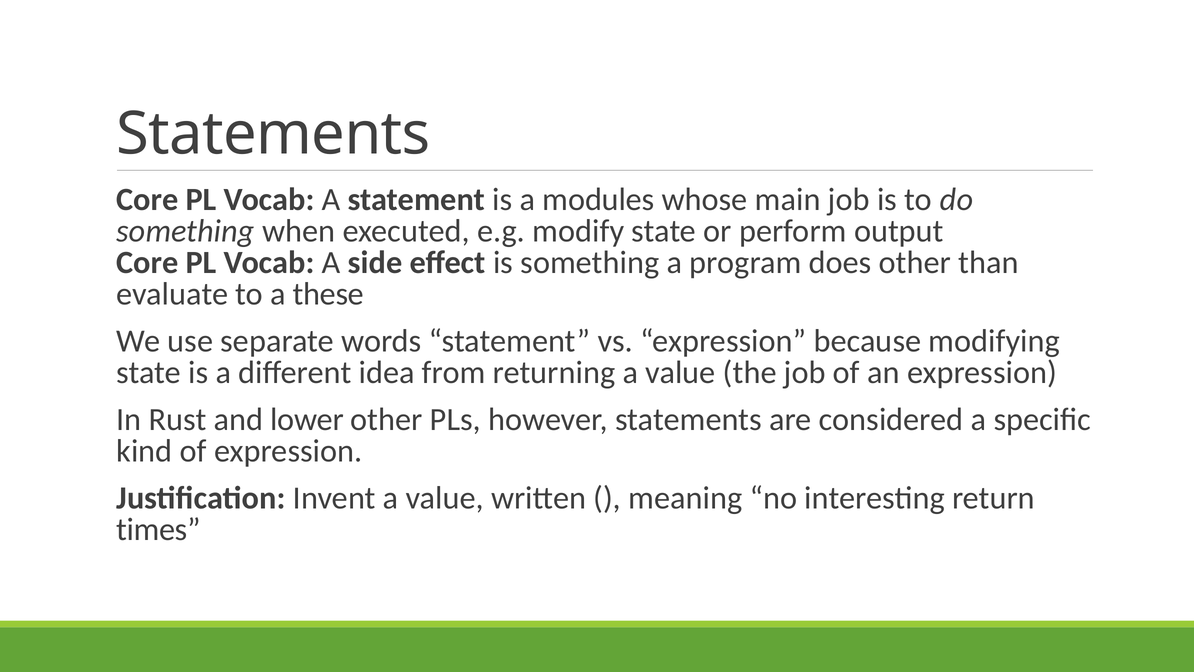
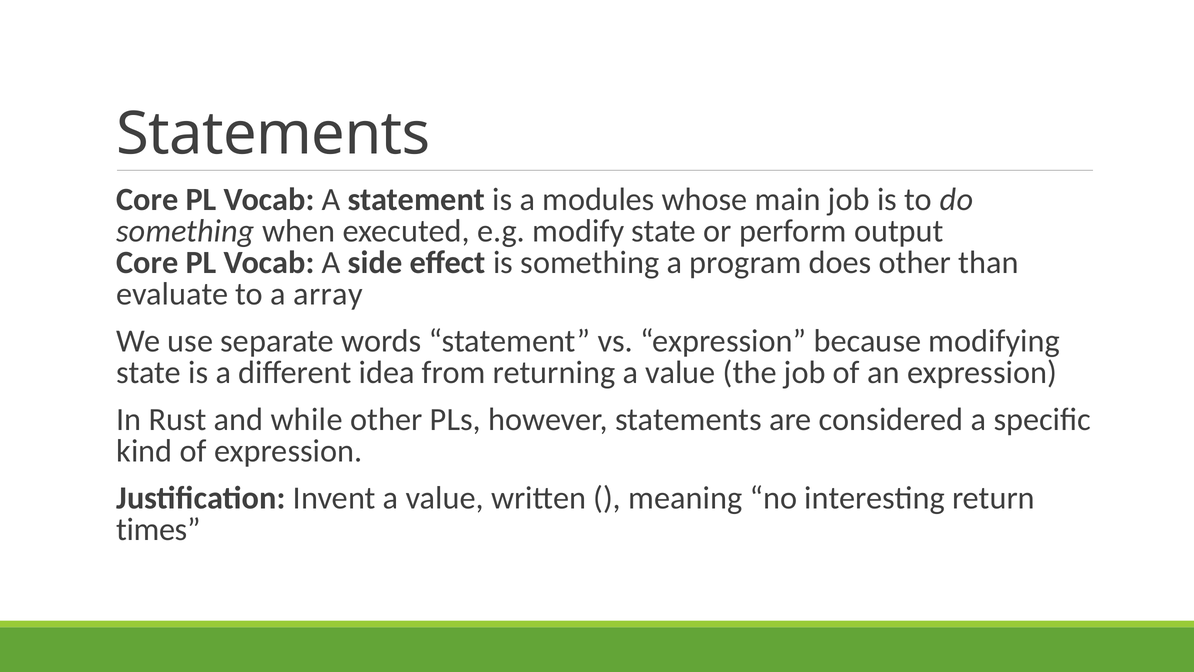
these: these -> array
lower: lower -> while
